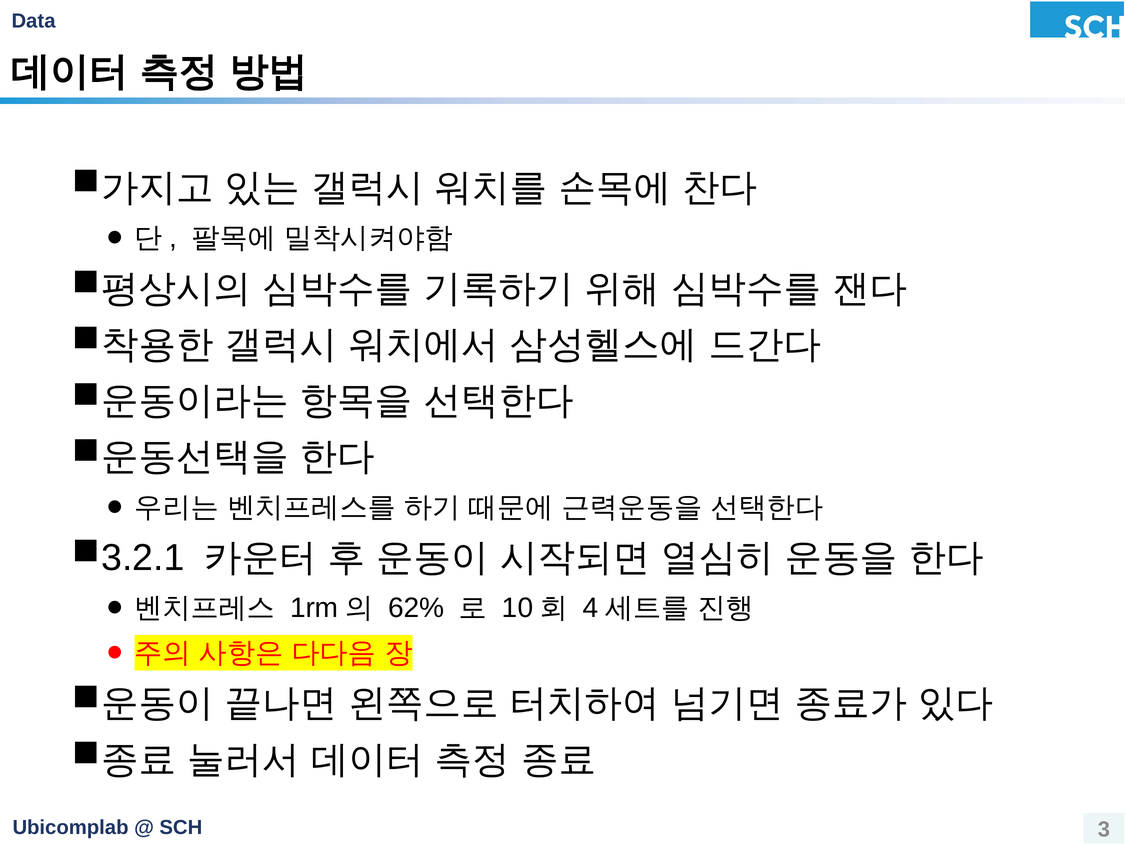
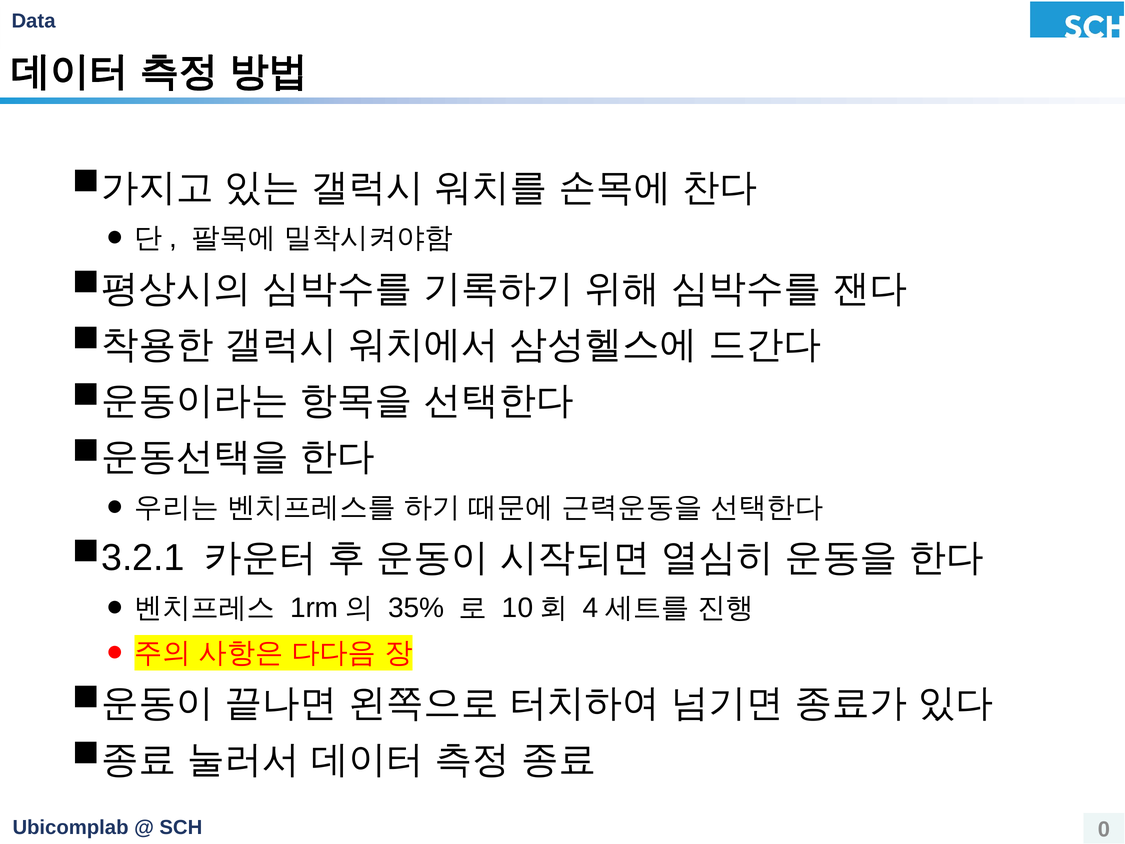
62%: 62% -> 35%
3: 3 -> 0
